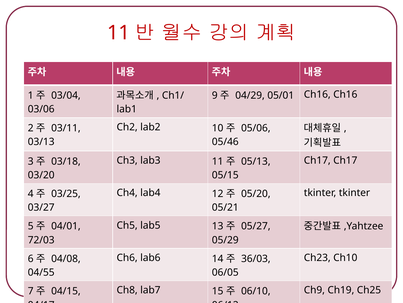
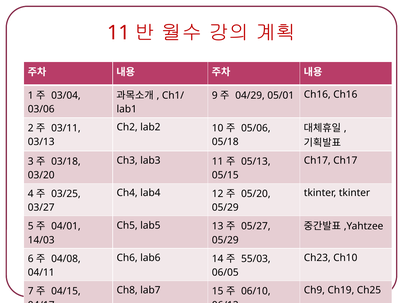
05/46: 05/46 -> 05/18
05/21 at (225, 207): 05/21 -> 05/29
72/03: 72/03 -> 14/03
36/03: 36/03 -> 55/03
04/55: 04/55 -> 04/11
